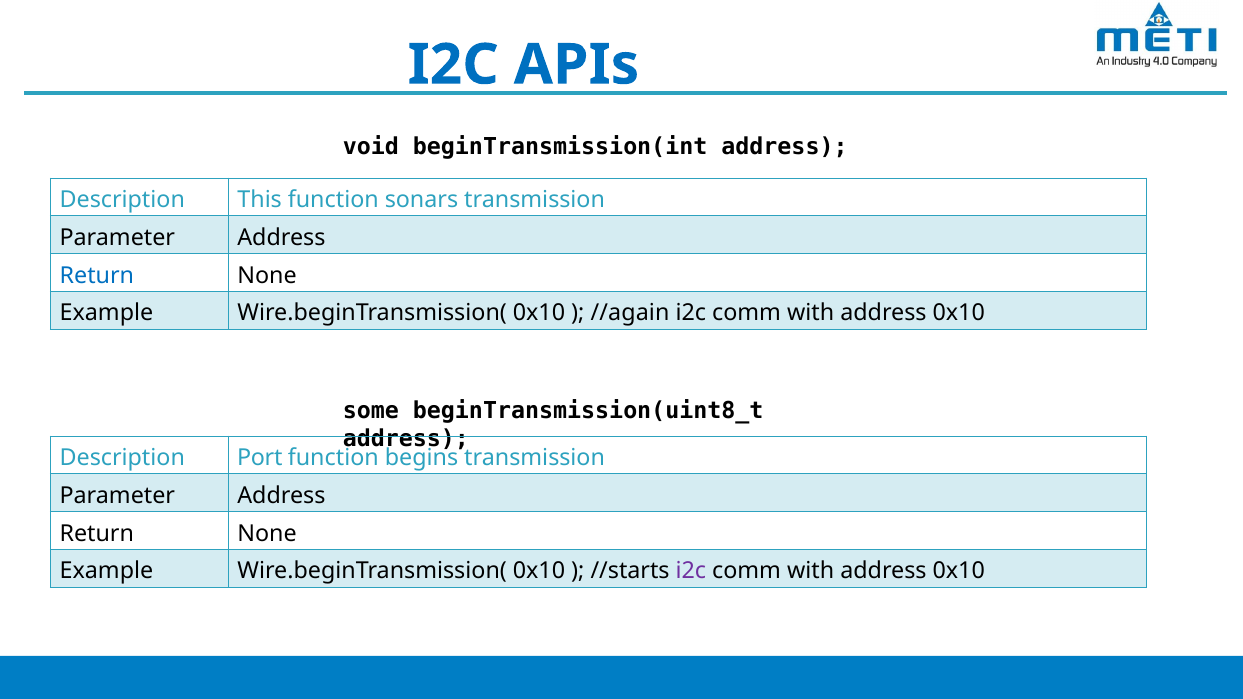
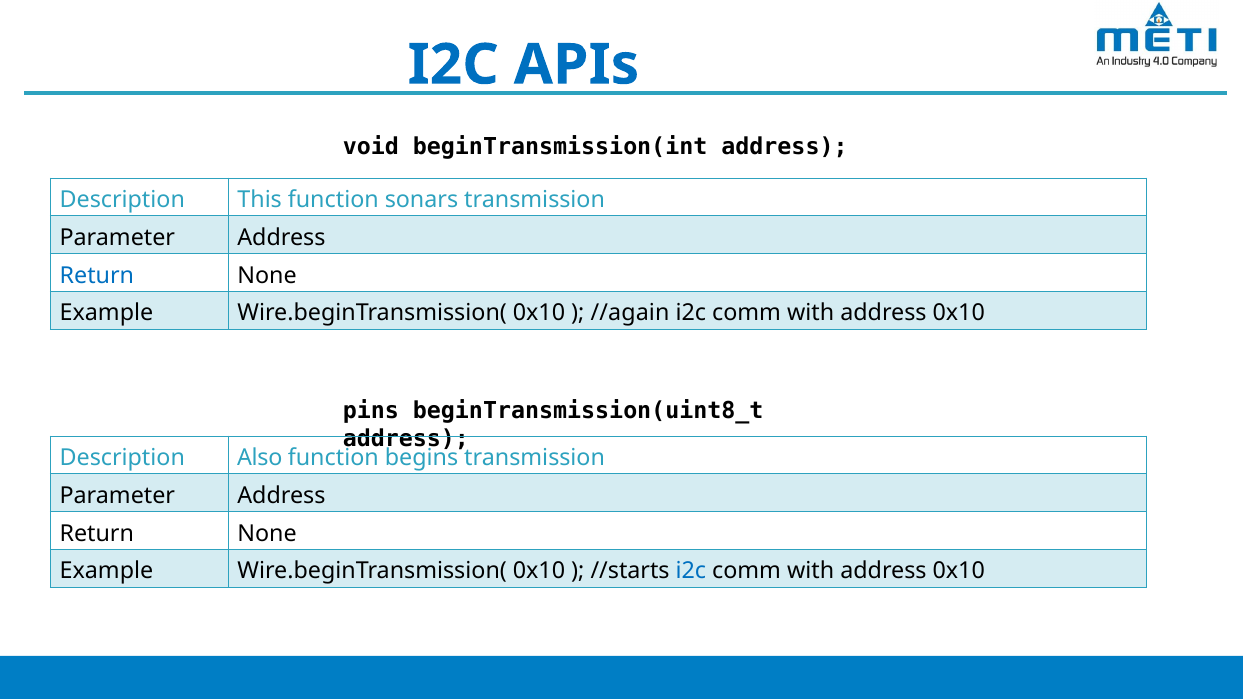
some: some -> pins
Port: Port -> Also
i2c at (691, 571) colour: purple -> blue
